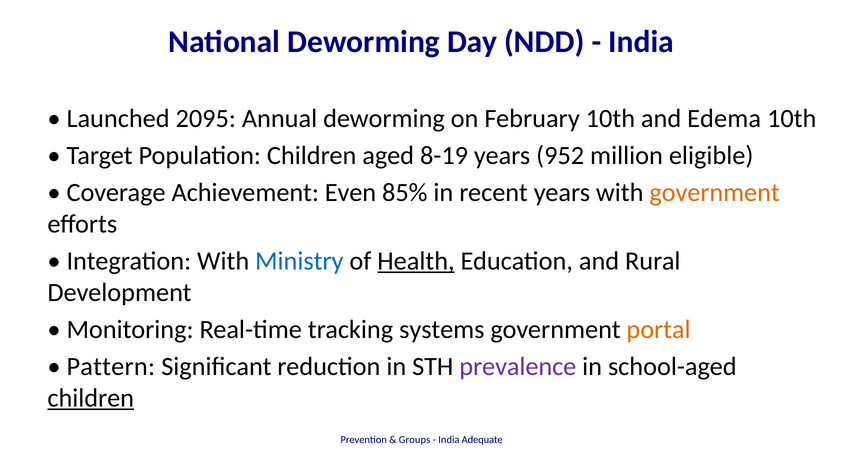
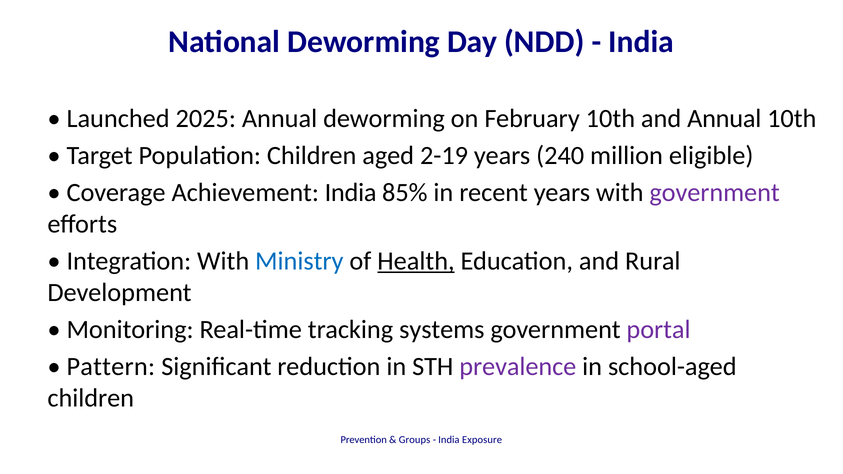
2095: 2095 -> 2025
and Edema: Edema -> Annual
8-19: 8-19 -> 2-19
952: 952 -> 240
Achievement Even: Even -> India
government at (715, 193) colour: orange -> purple
portal colour: orange -> purple
children at (91, 398) underline: present -> none
Adequate: Adequate -> Exposure
